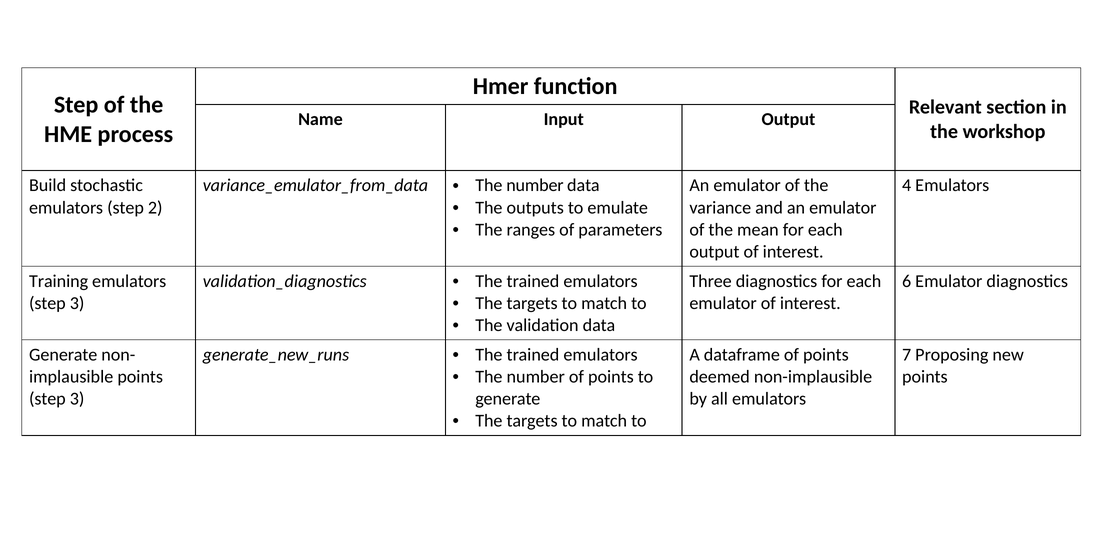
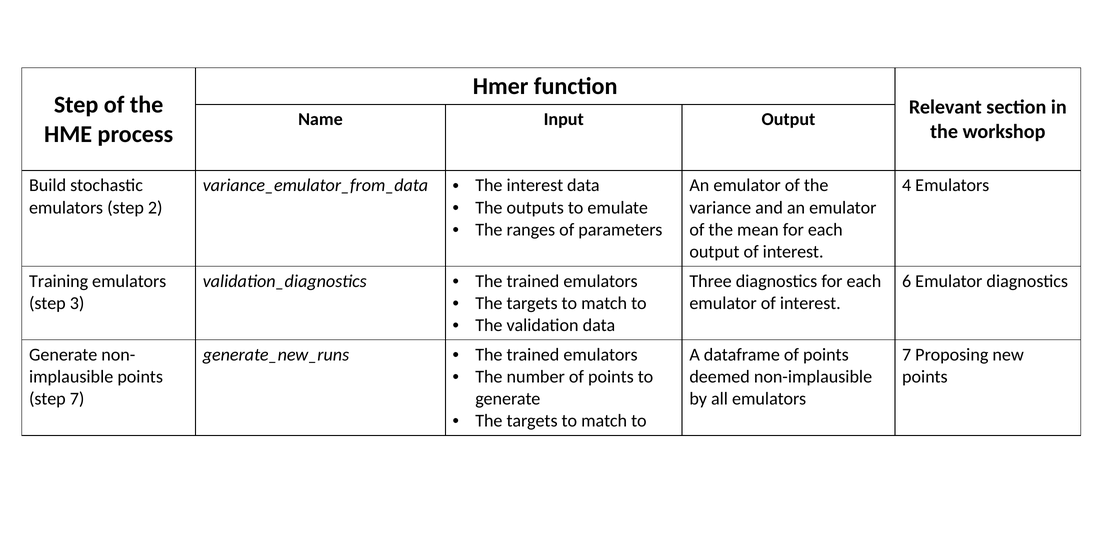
number at (535, 186): number -> interest
3 at (77, 399): 3 -> 7
